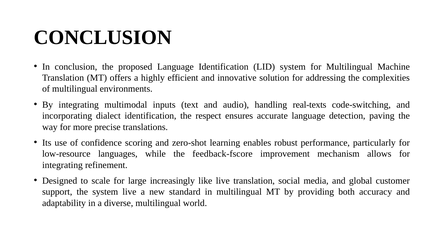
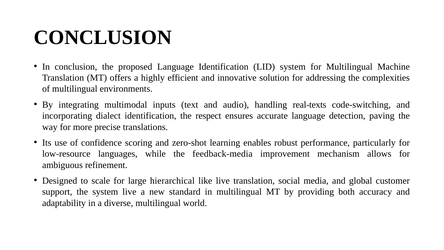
feedback-fscore: feedback-fscore -> feedback-media
integrating at (62, 165): integrating -> ambiguous
increasingly: increasingly -> hierarchical
